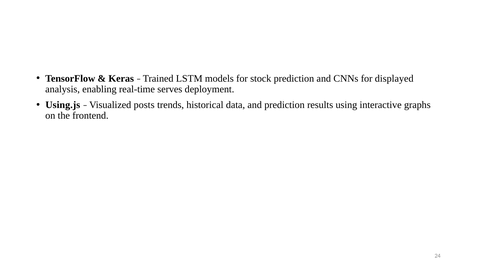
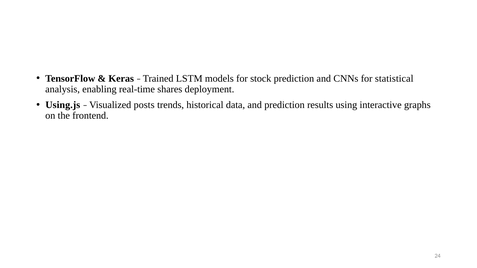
displayed: displayed -> statistical
serves: serves -> shares
